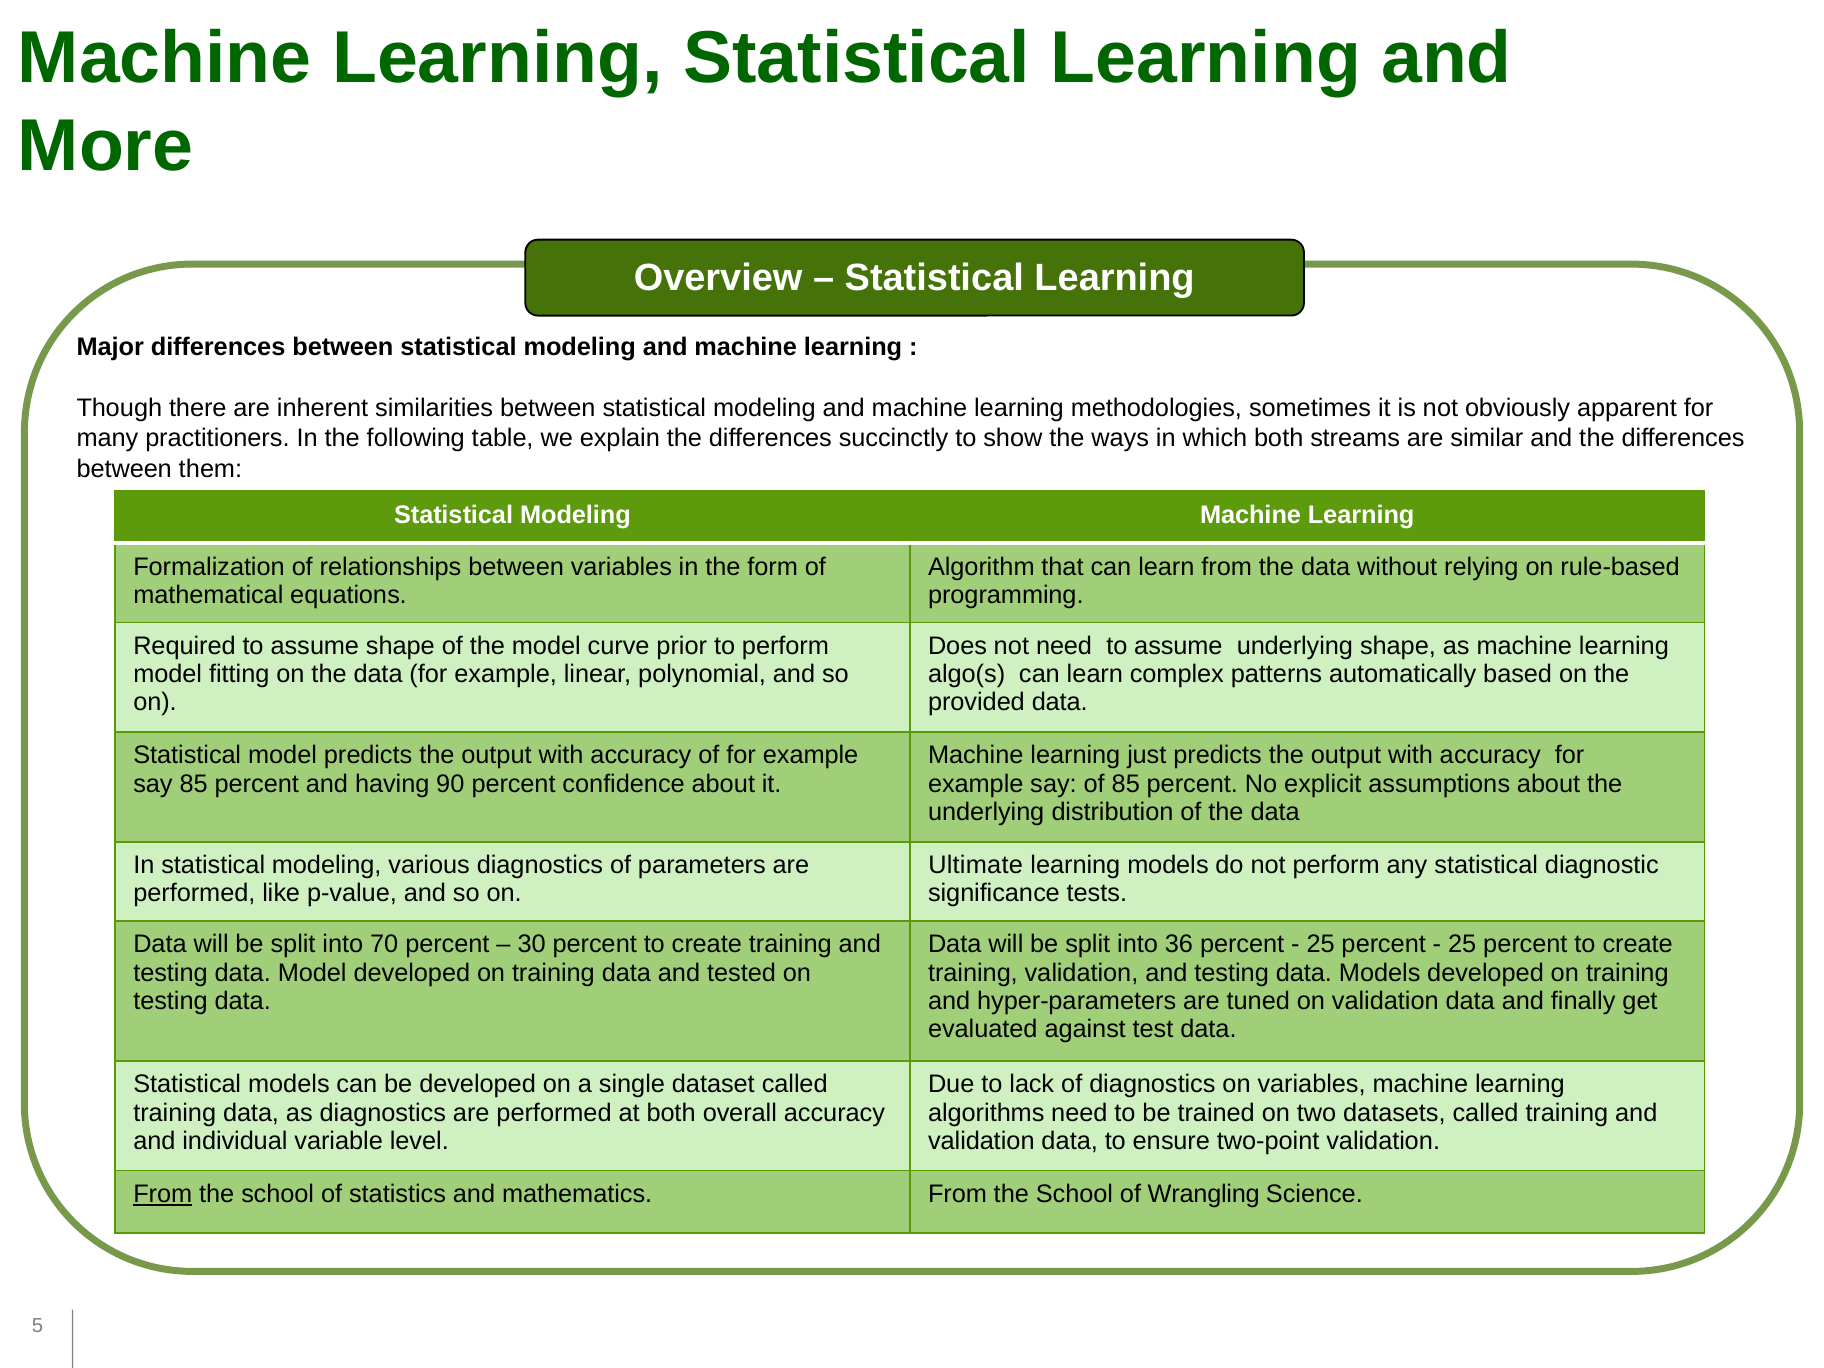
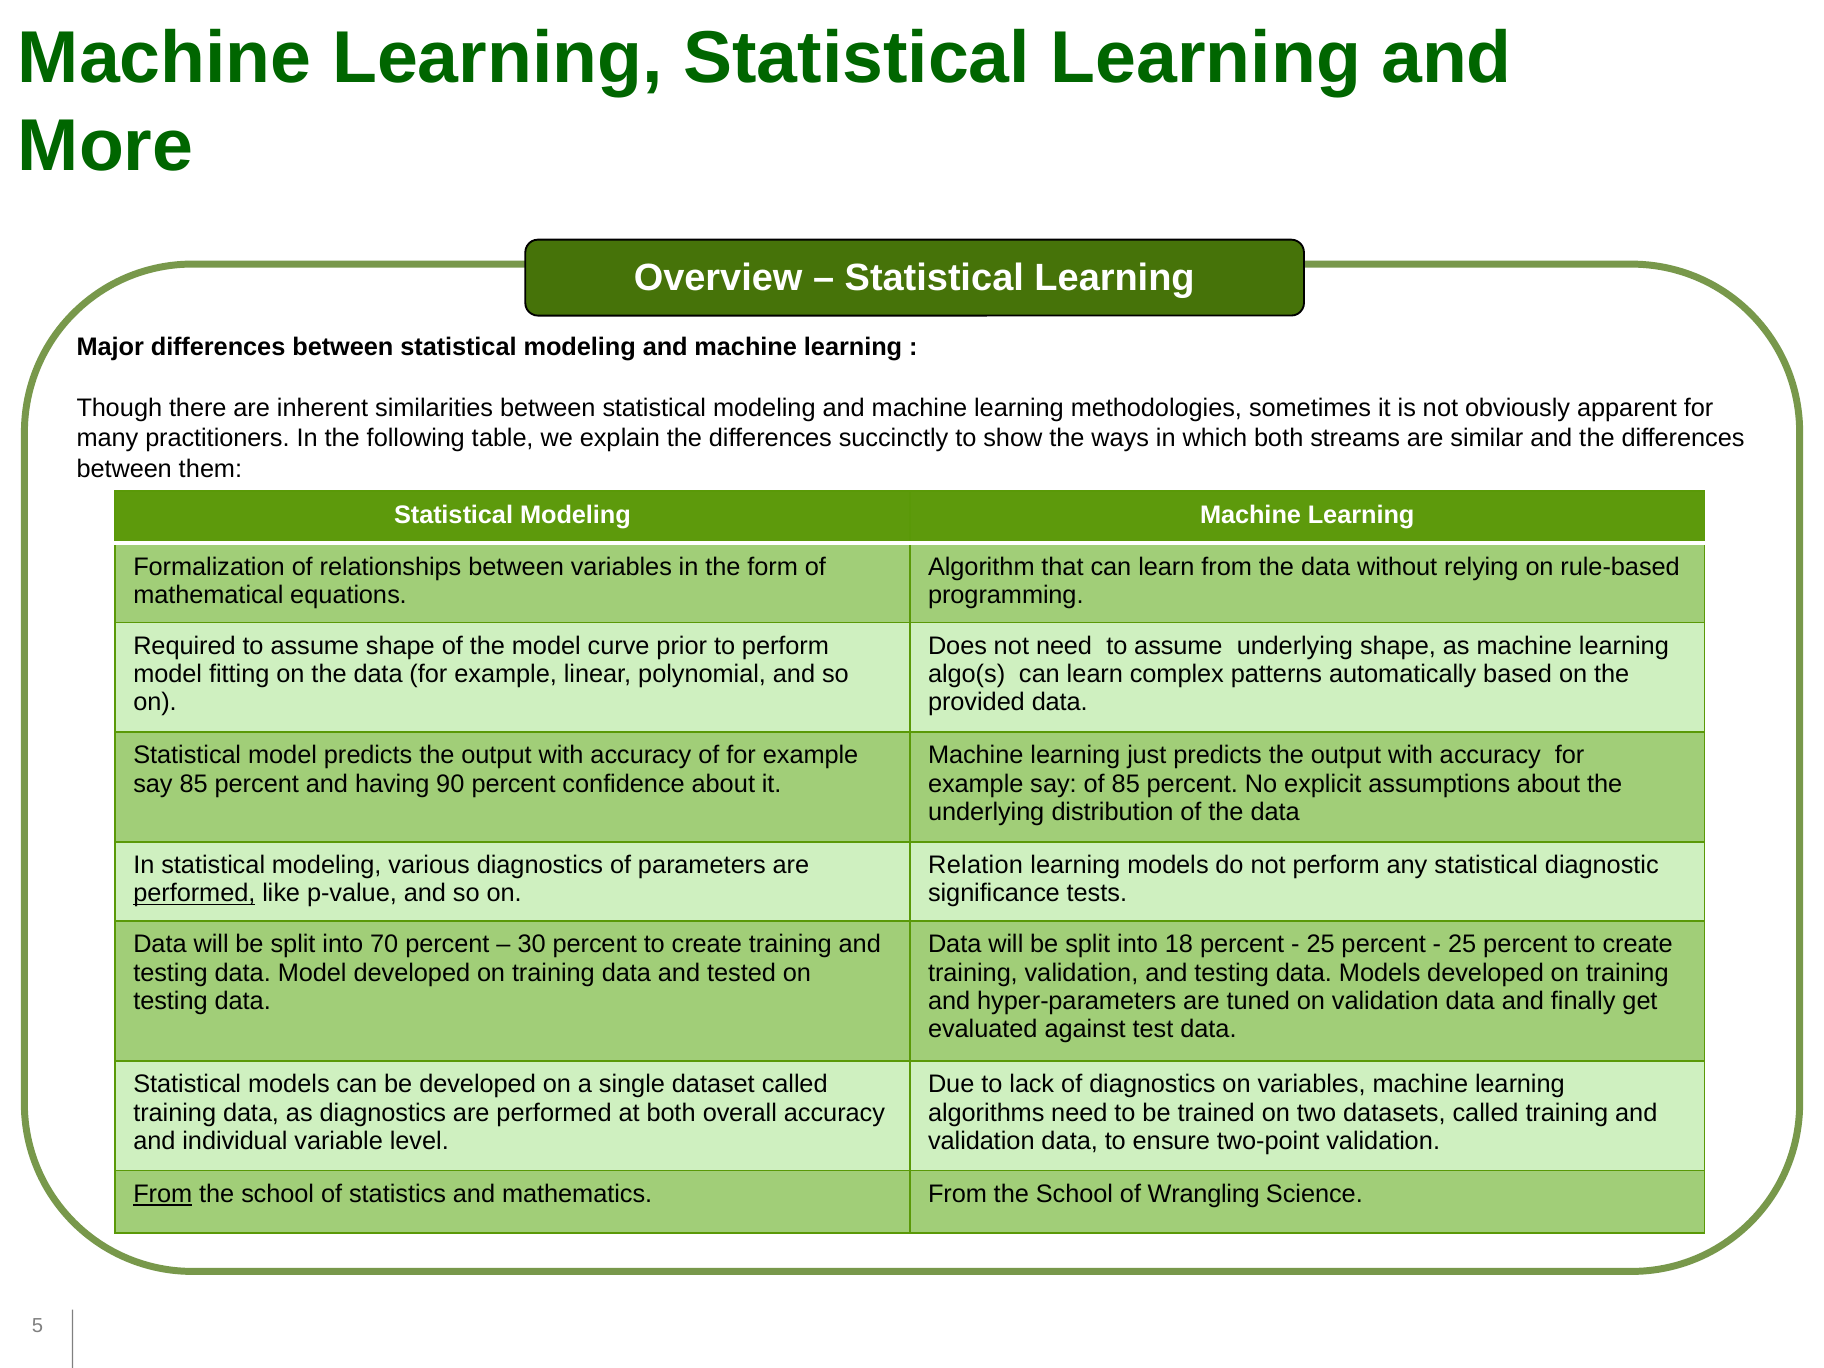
Ultimate: Ultimate -> Relation
performed at (194, 894) underline: none -> present
36: 36 -> 18
